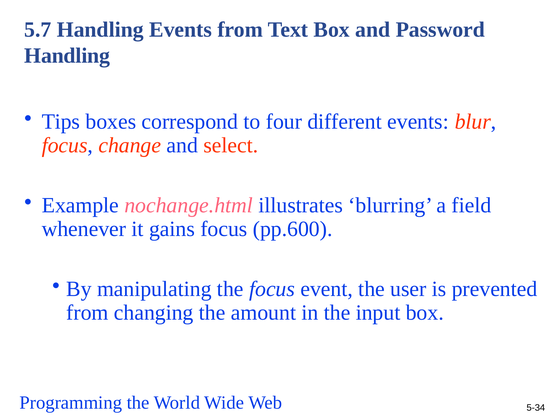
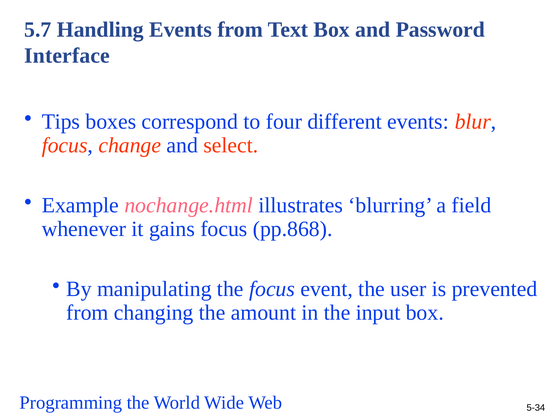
Handling at (67, 56): Handling -> Interface
pp.600: pp.600 -> pp.868
